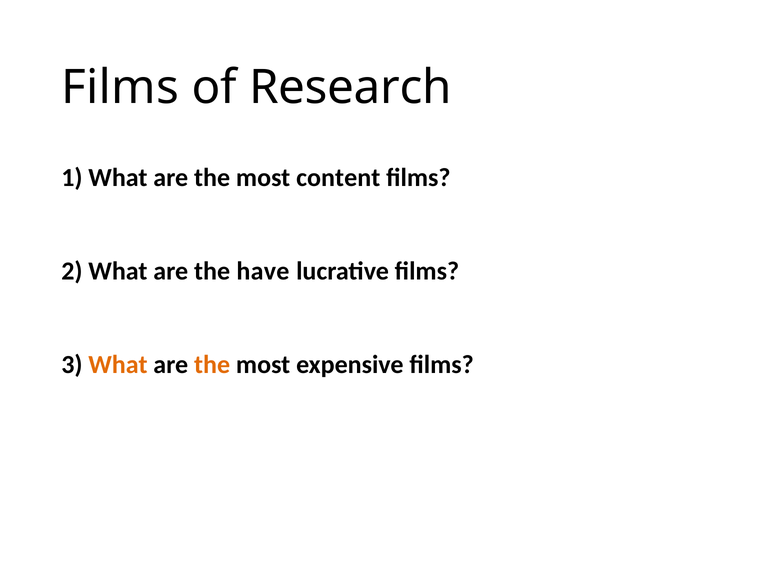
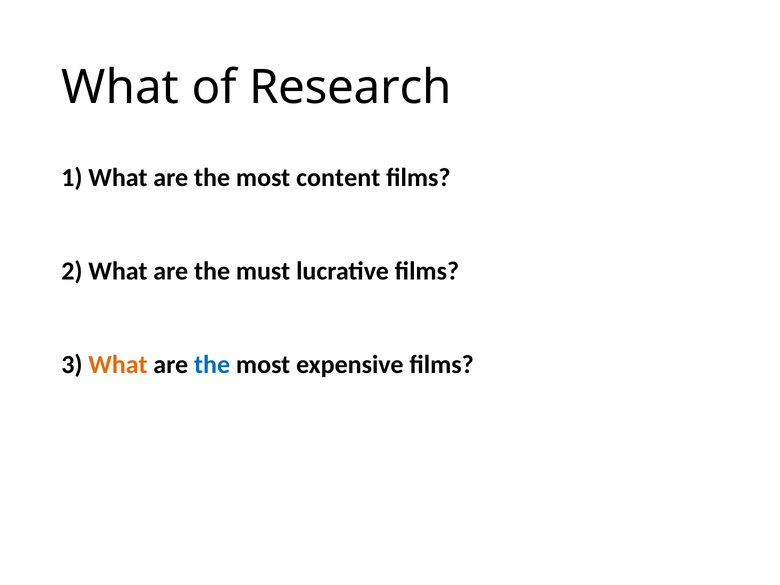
Films at (120, 87): Films -> What
have: have -> must
the at (212, 365) colour: orange -> blue
